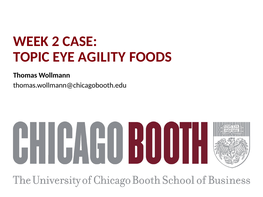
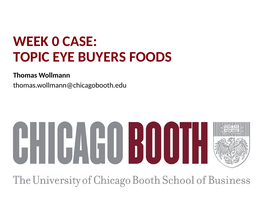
2: 2 -> 0
AGILITY: AGILITY -> BUYERS
